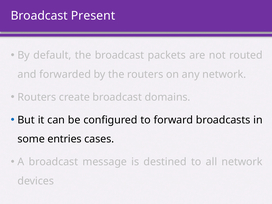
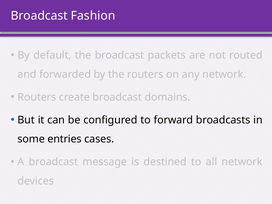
Present: Present -> Fashion
